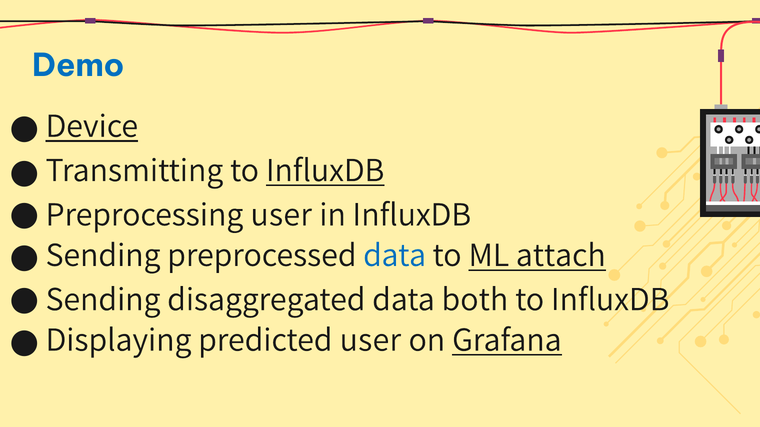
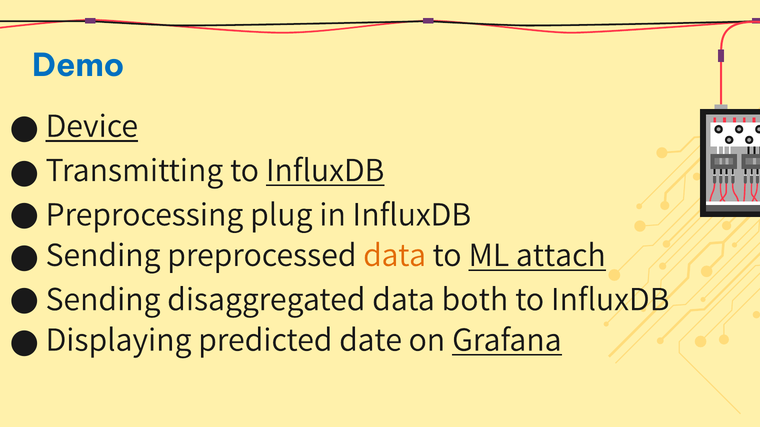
user at (281, 215): user -> plug
data at (395, 255) colour: blue -> orange
predicted user: user -> date
